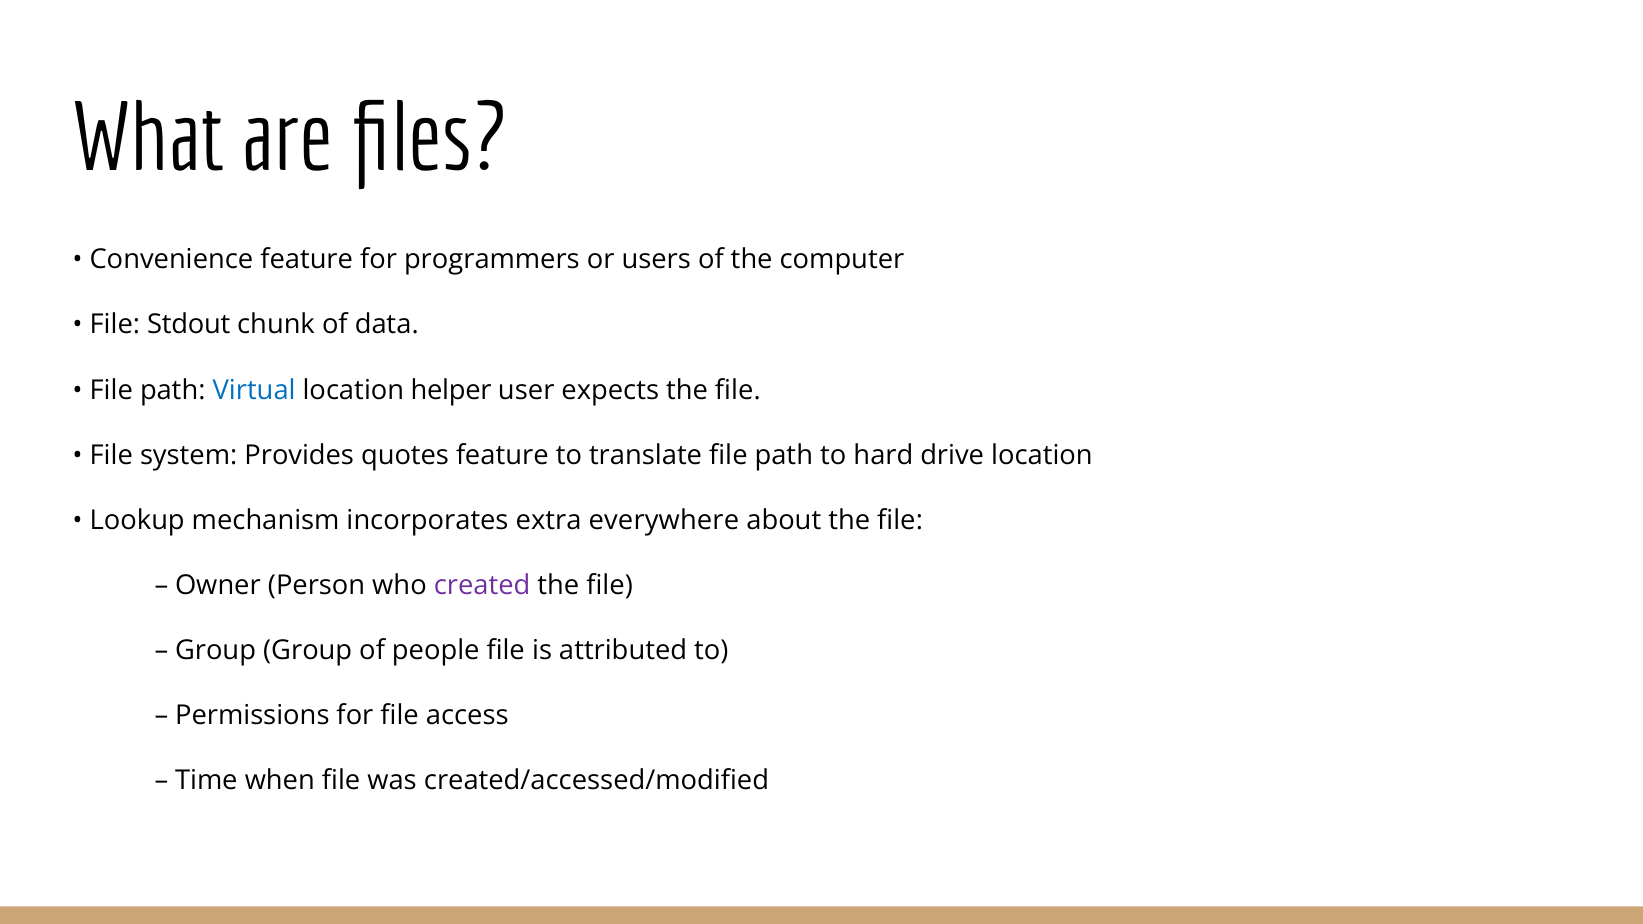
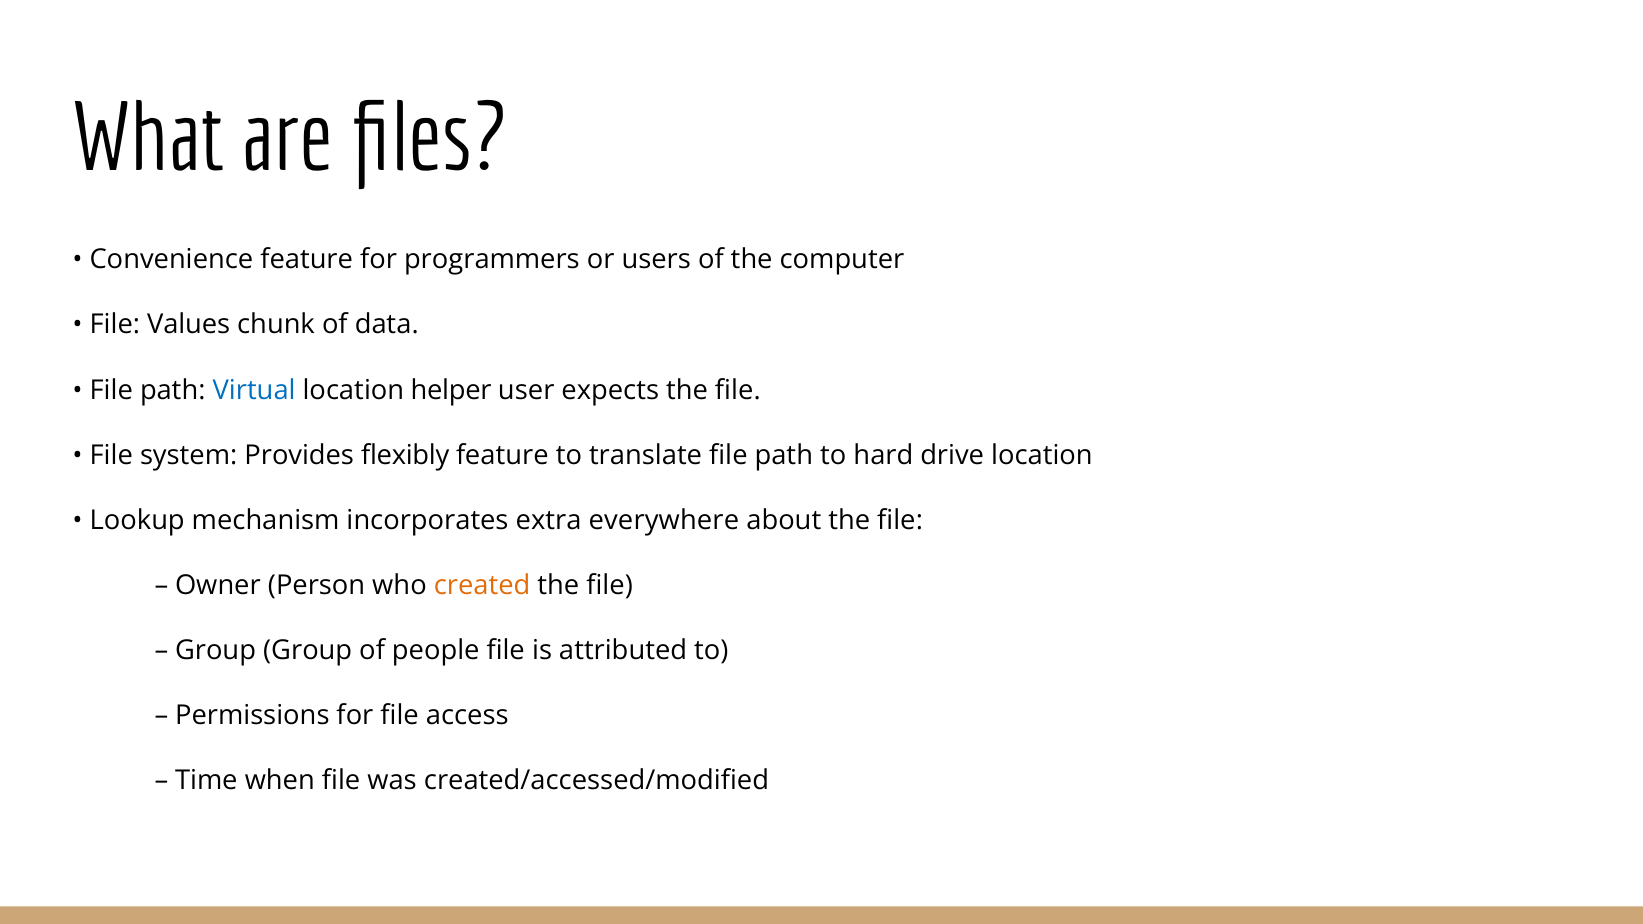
Stdout: Stdout -> Values
quotes: quotes -> flexibly
created colour: purple -> orange
